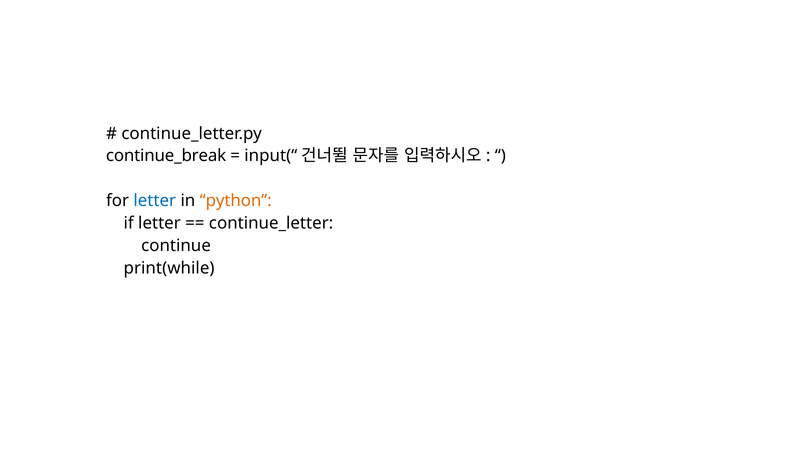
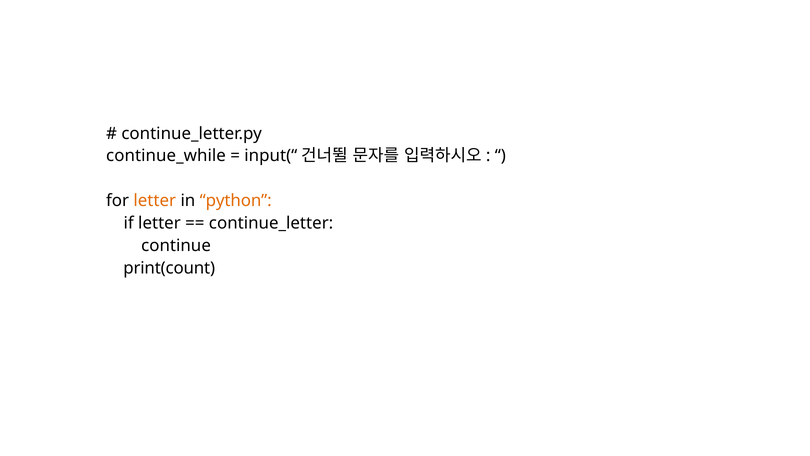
continue_break: continue_break -> continue_while
letter at (155, 201) colour: blue -> orange
print(while: print(while -> print(count
